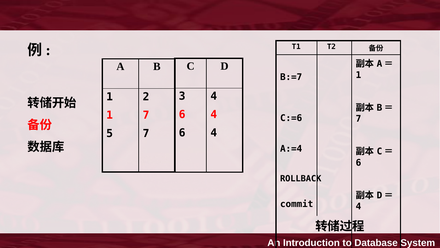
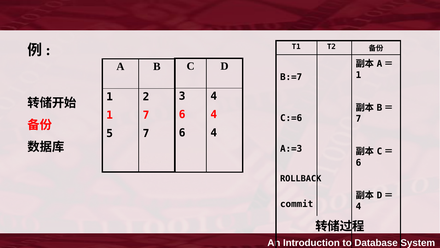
A:=4: A:=4 -> A:=3
